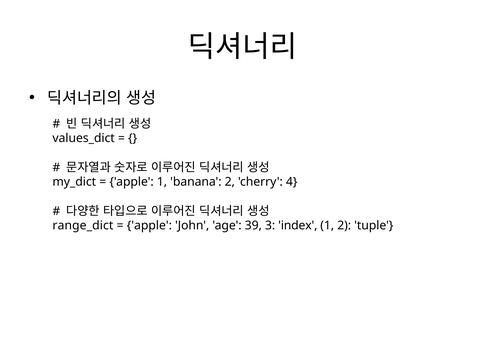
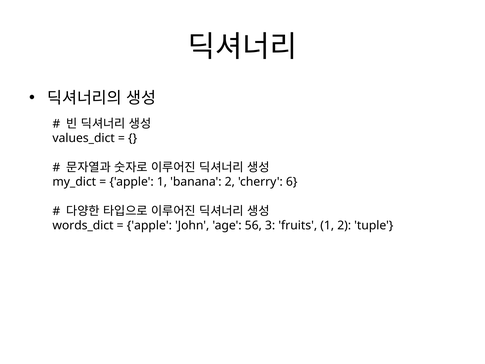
4: 4 -> 6
range_dict: range_dict -> words_dict
39: 39 -> 56
index: index -> fruits
